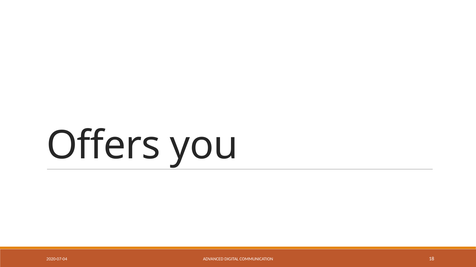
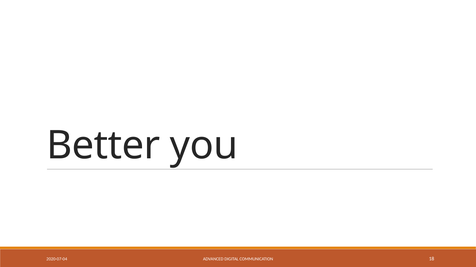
Offers: Offers -> Better
